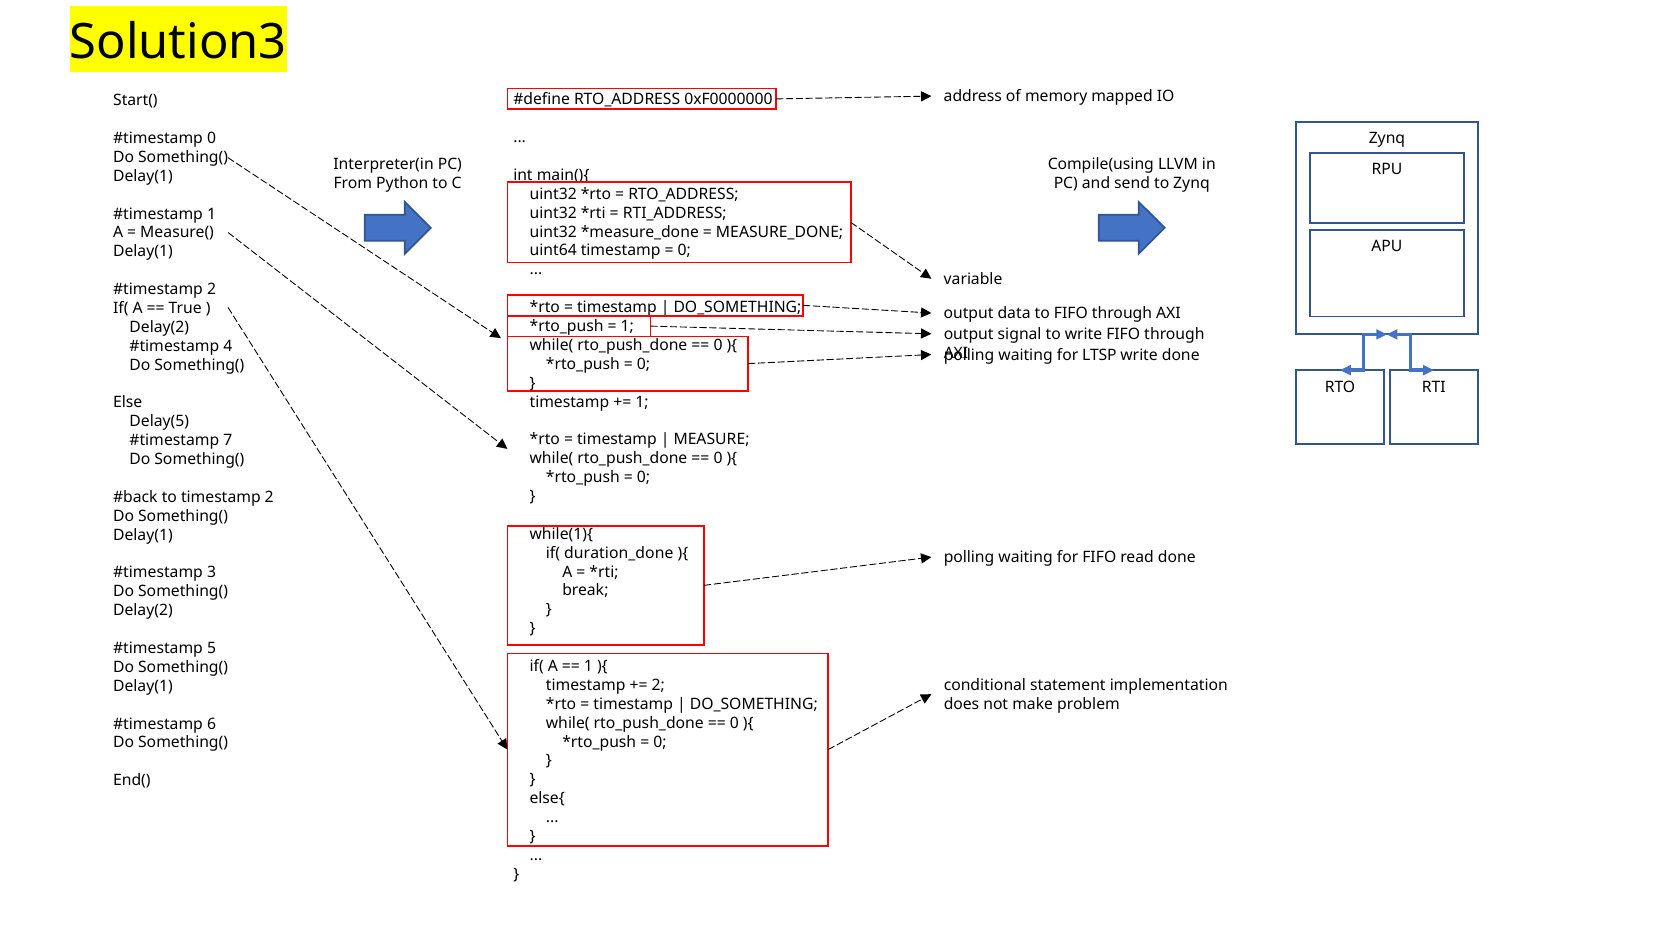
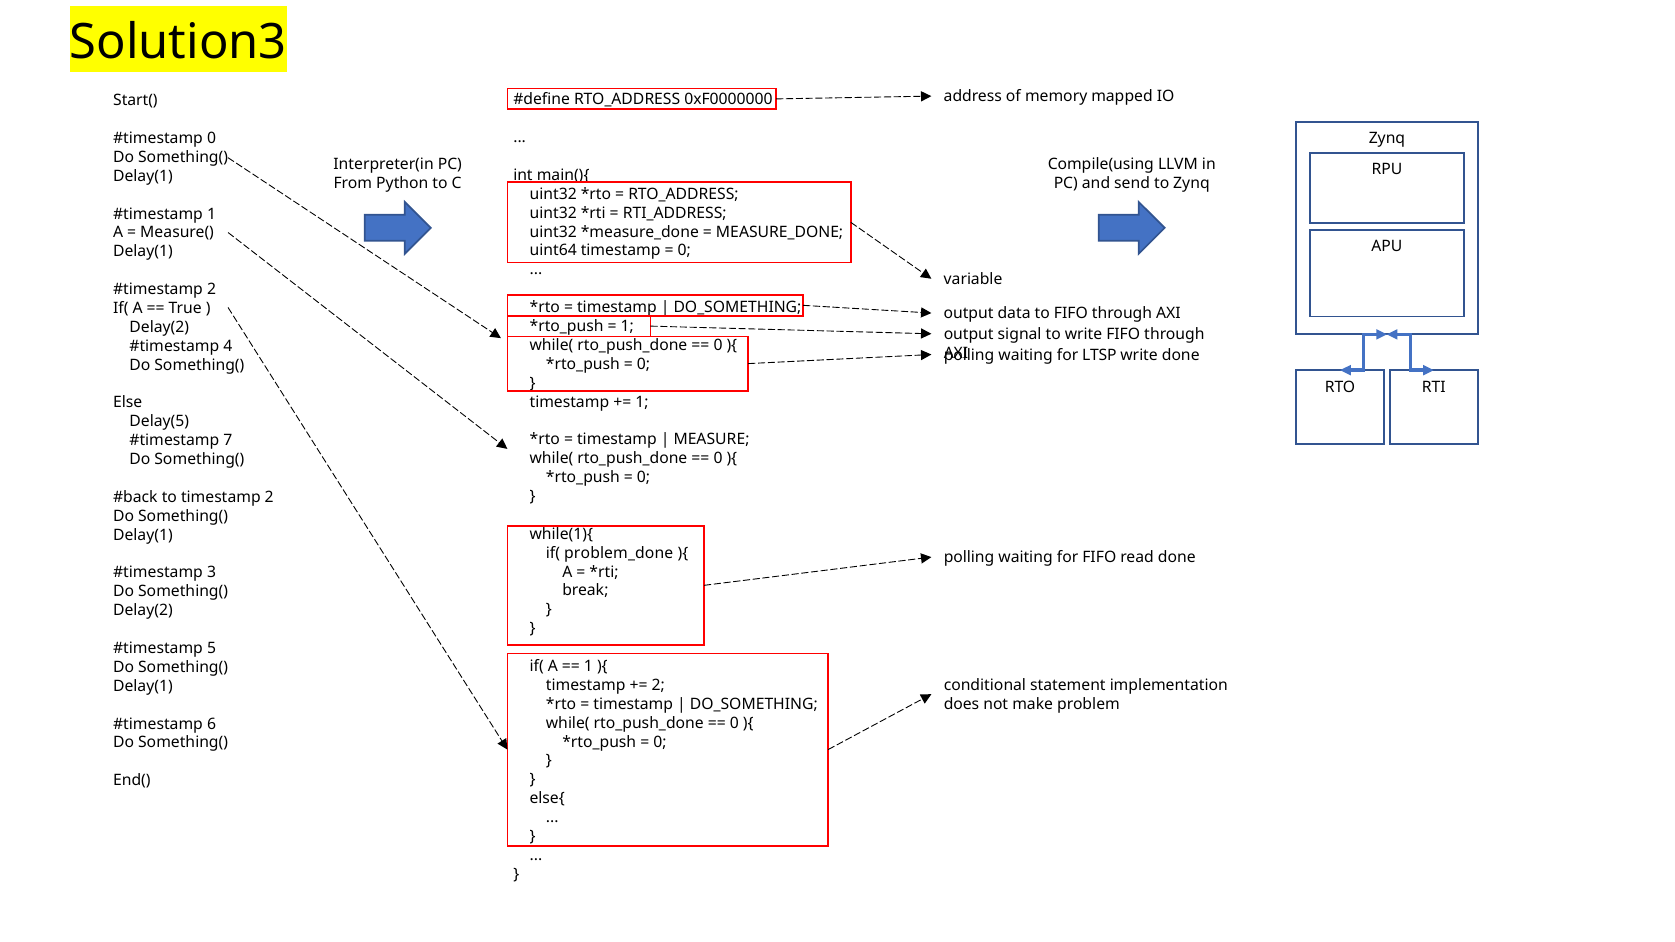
duration_done: duration_done -> problem_done
